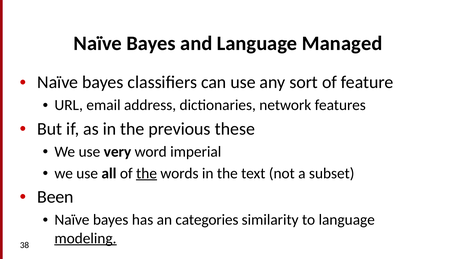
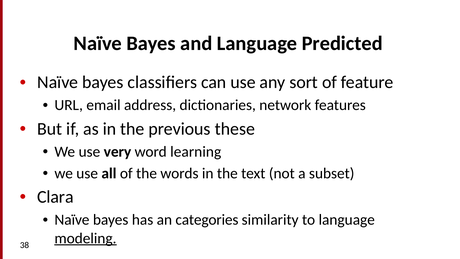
Managed: Managed -> Predicted
imperial: imperial -> learning
the at (147, 173) underline: present -> none
Been: Been -> Clara
